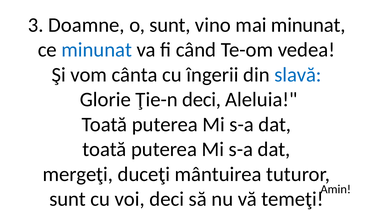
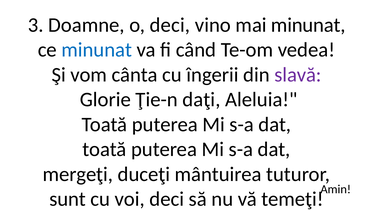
o sunt: sunt -> deci
slavă colour: blue -> purple
Ţie-n deci: deci -> daţi
